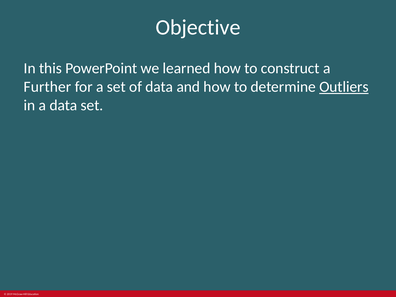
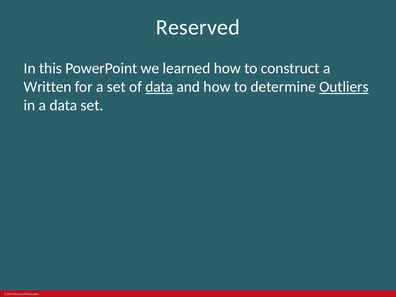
Objective: Objective -> Reserved
Further: Further -> Written
data at (159, 87) underline: none -> present
